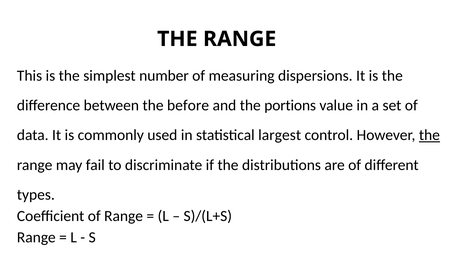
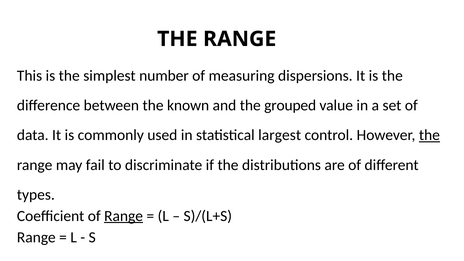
before: before -> known
portions: portions -> grouped
Range at (124, 216) underline: none -> present
